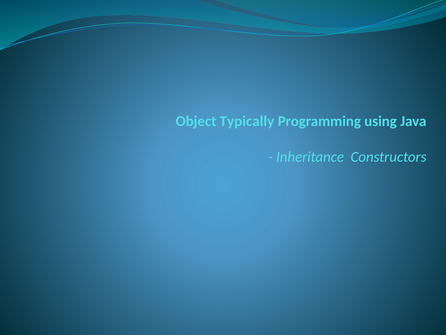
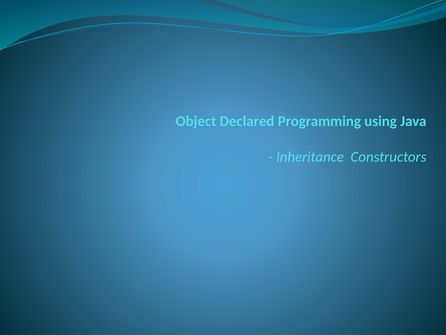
Typically: Typically -> Declared
